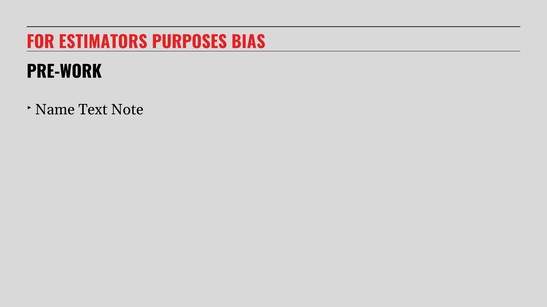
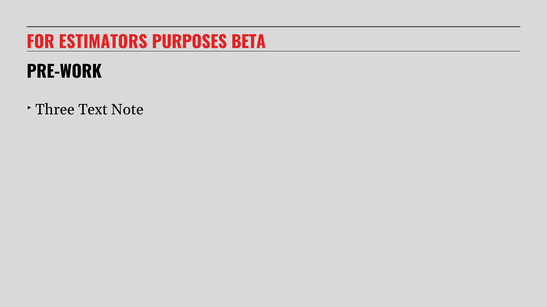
BIAS: BIAS -> BETA
Name: Name -> Three
